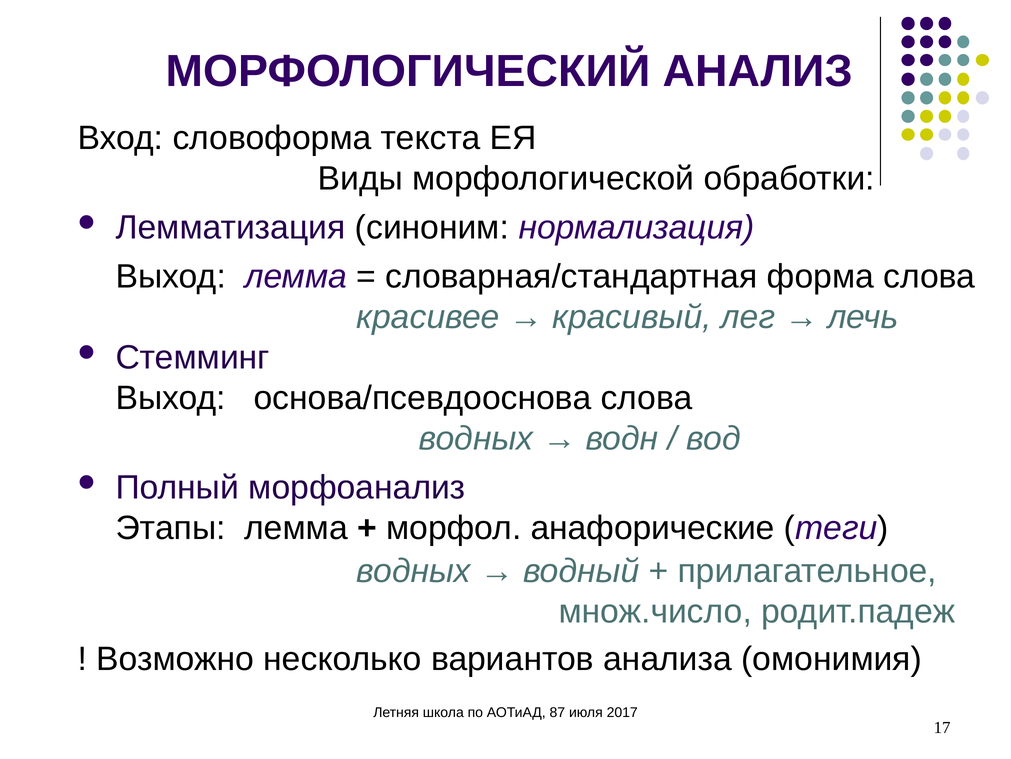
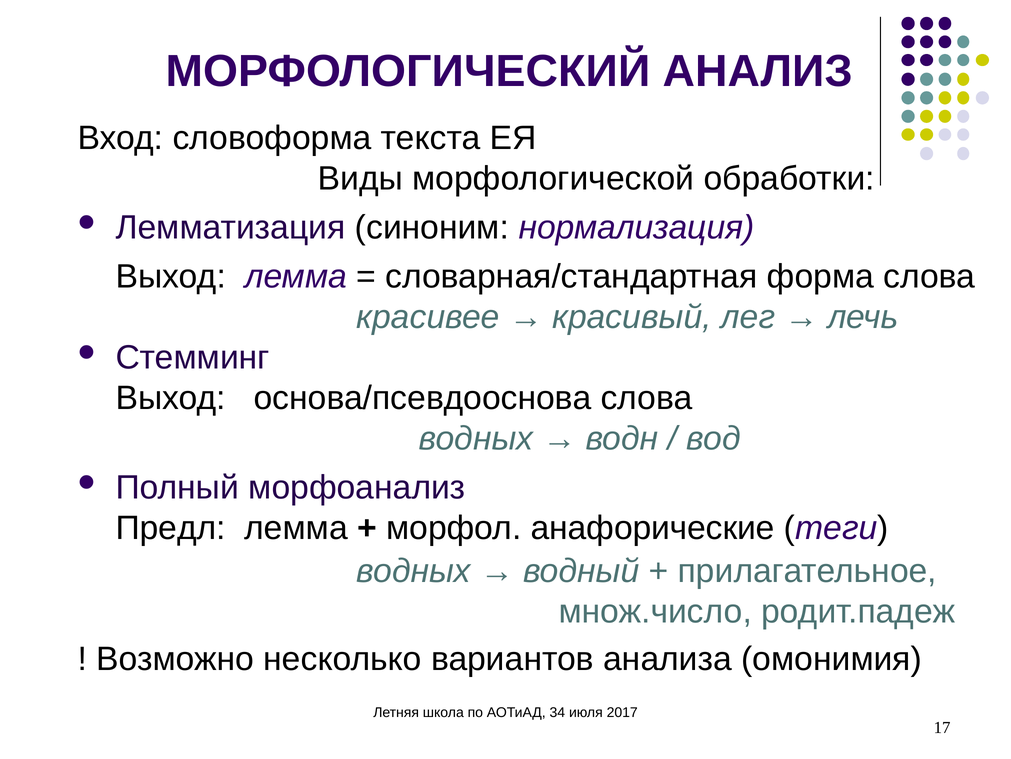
Этапы: Этапы -> Предл
87: 87 -> 34
